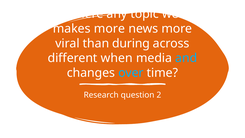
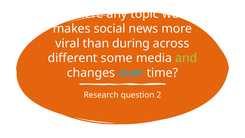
makes more: more -> social
when: when -> some
and colour: light blue -> light green
